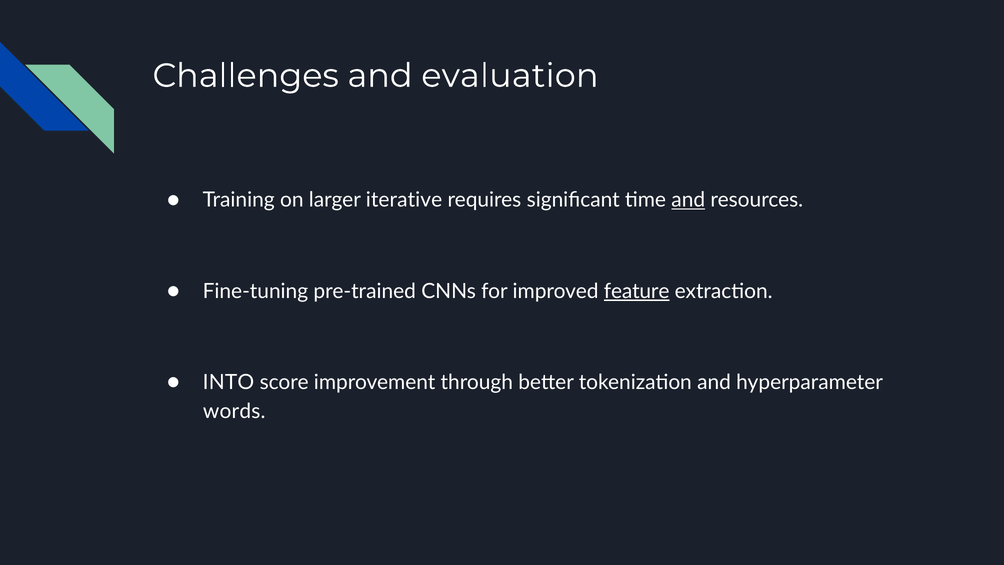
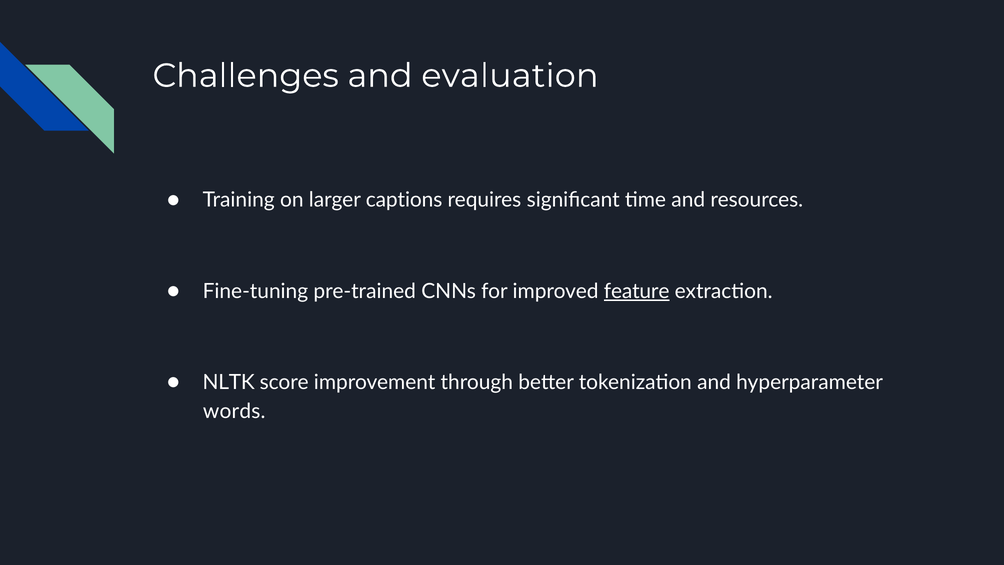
iterative: iterative -> captions
and at (688, 200) underline: present -> none
INTO: INTO -> NLTK
